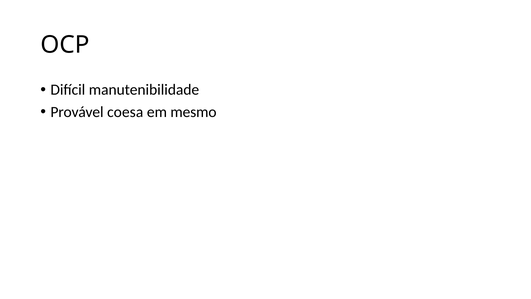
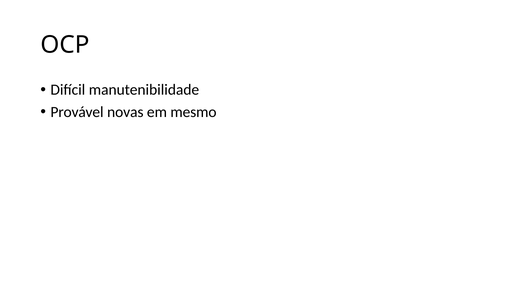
coesa: coesa -> novas
